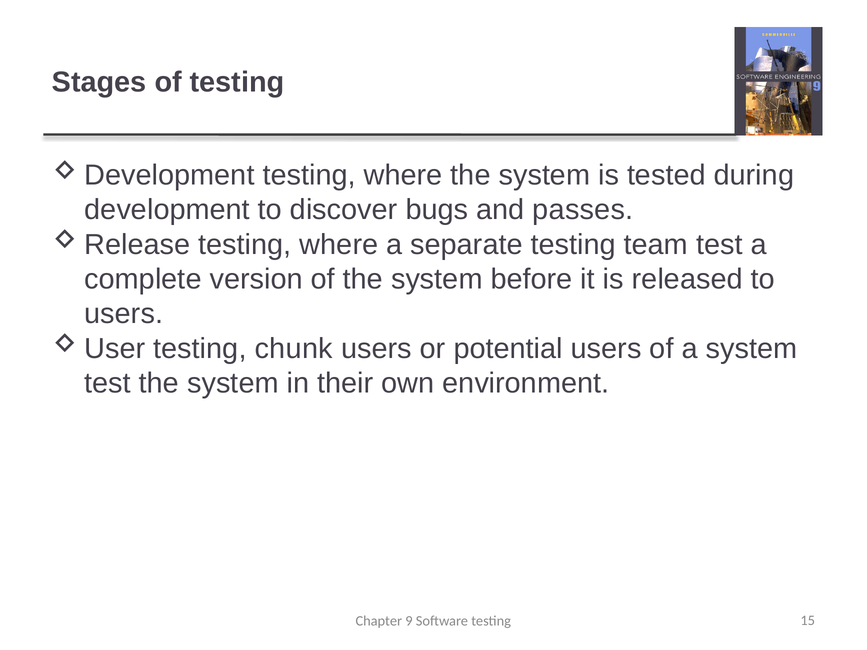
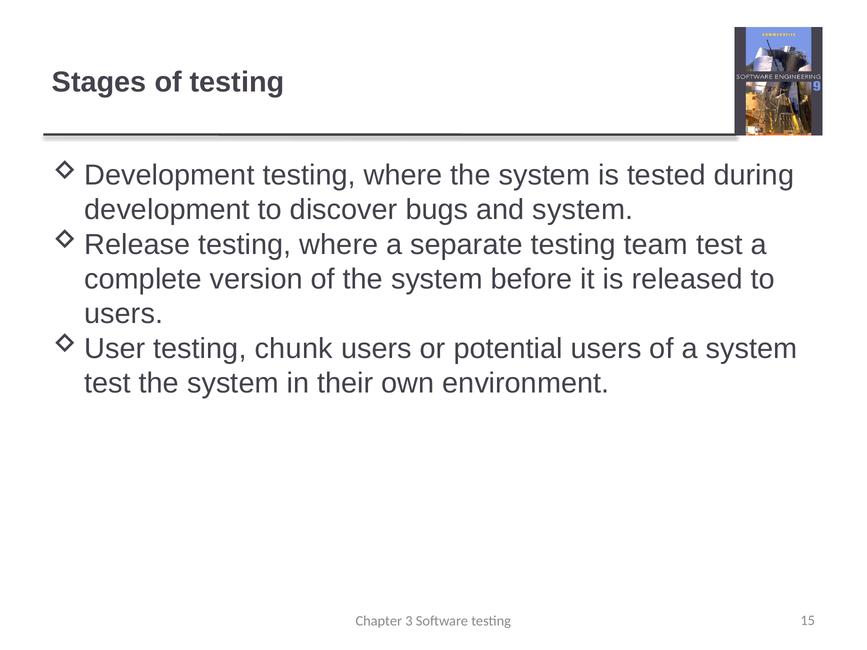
and passes: passes -> system
9: 9 -> 3
